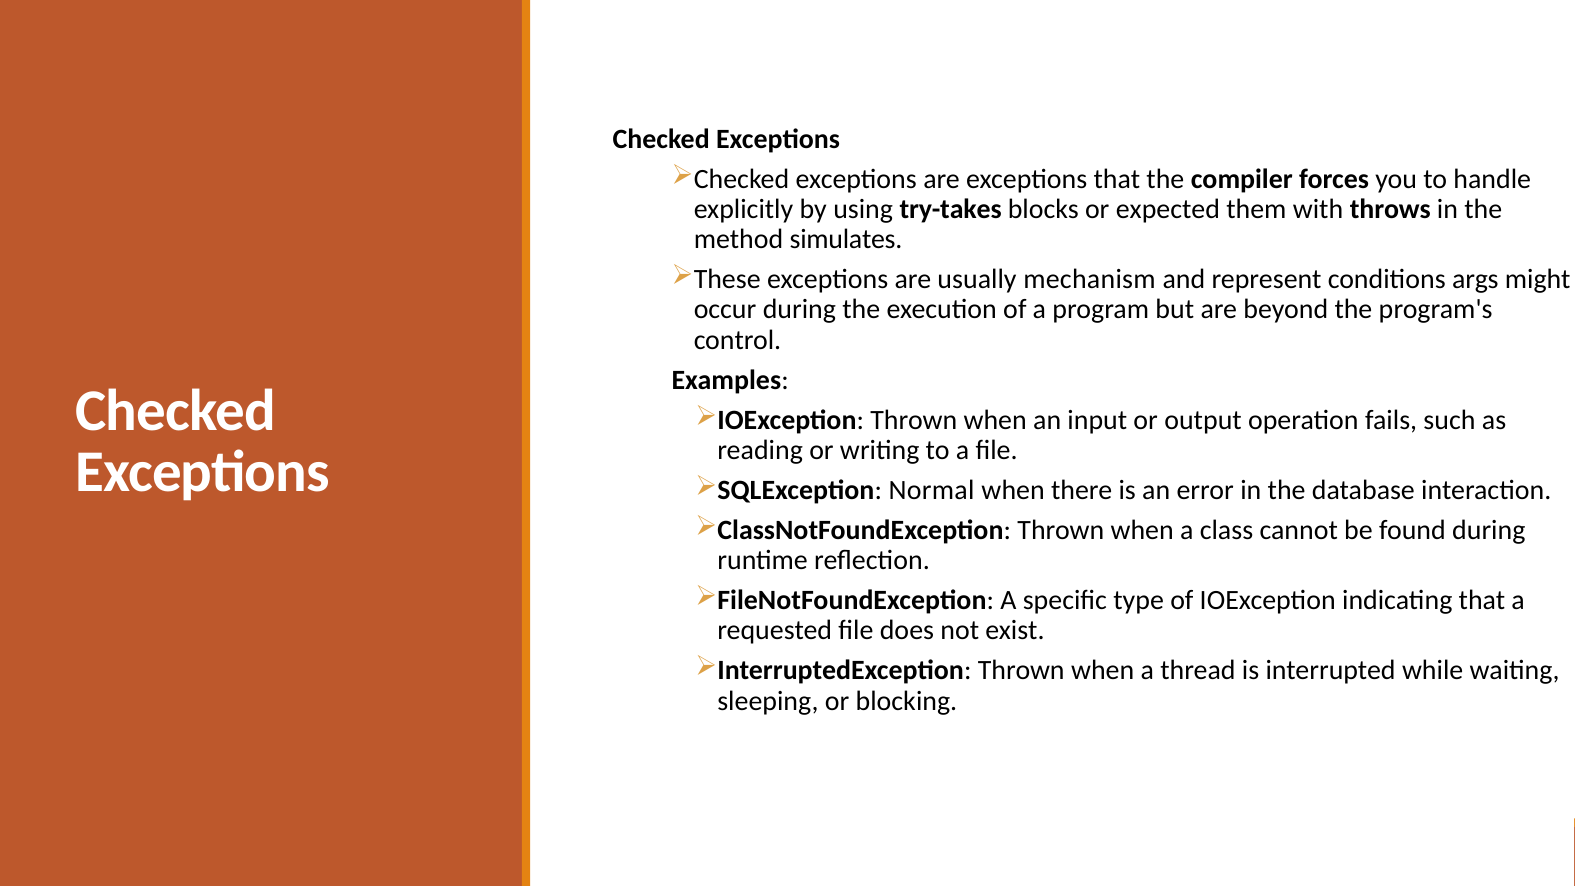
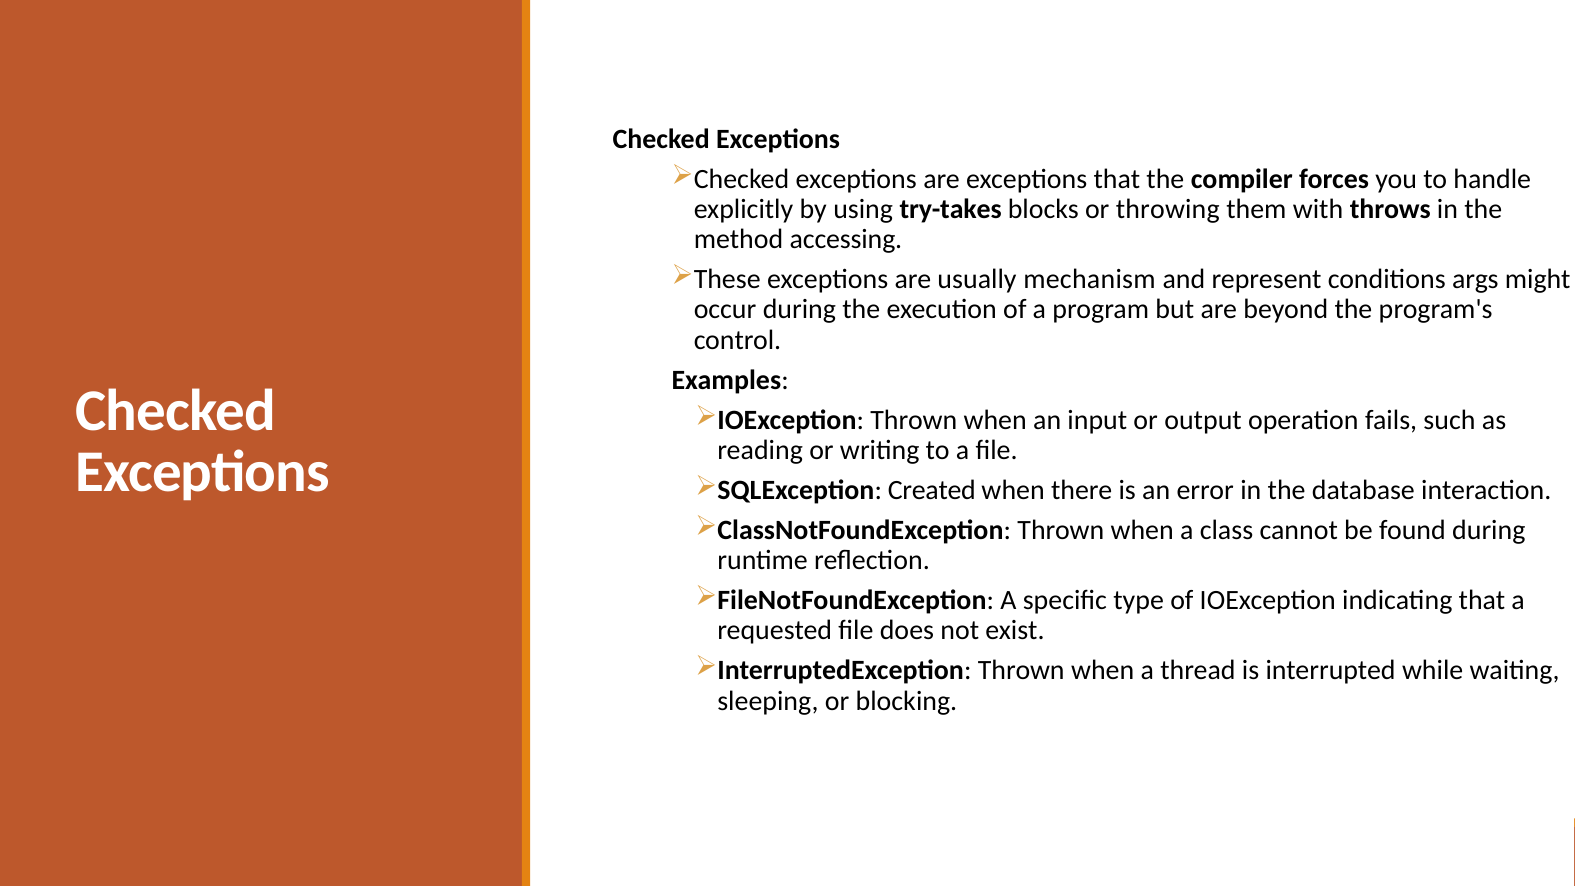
expected: expected -> throwing
simulates: simulates -> accessing
Normal: Normal -> Created
